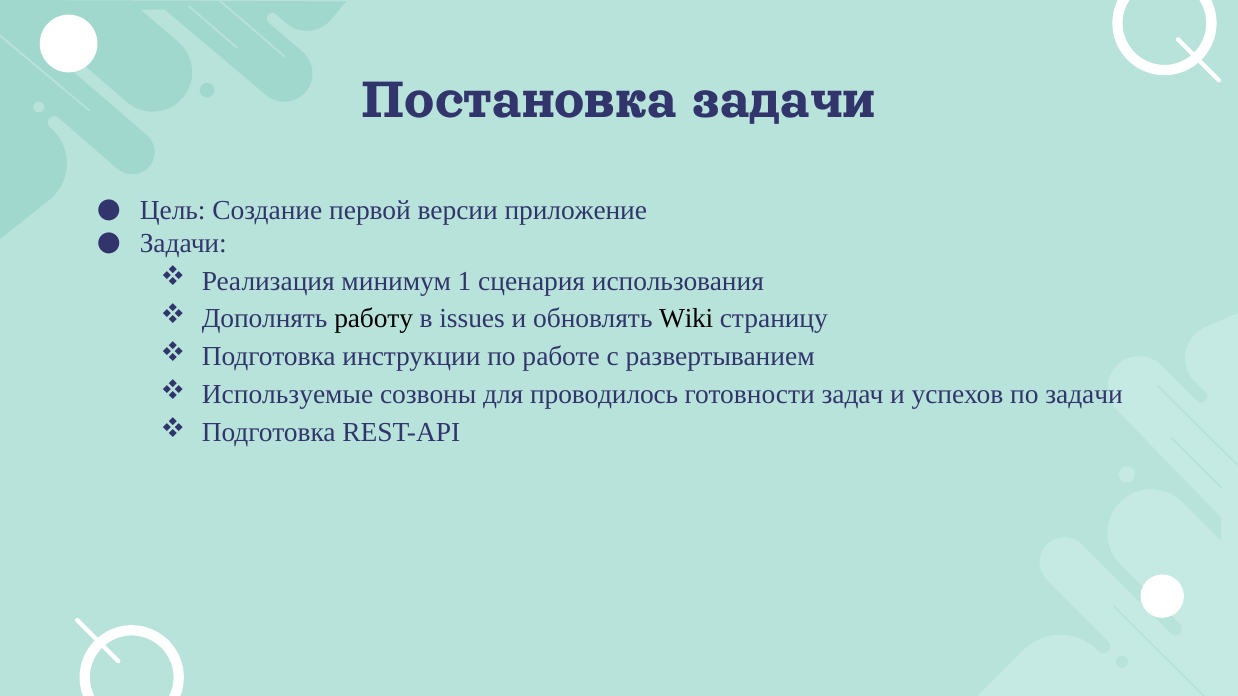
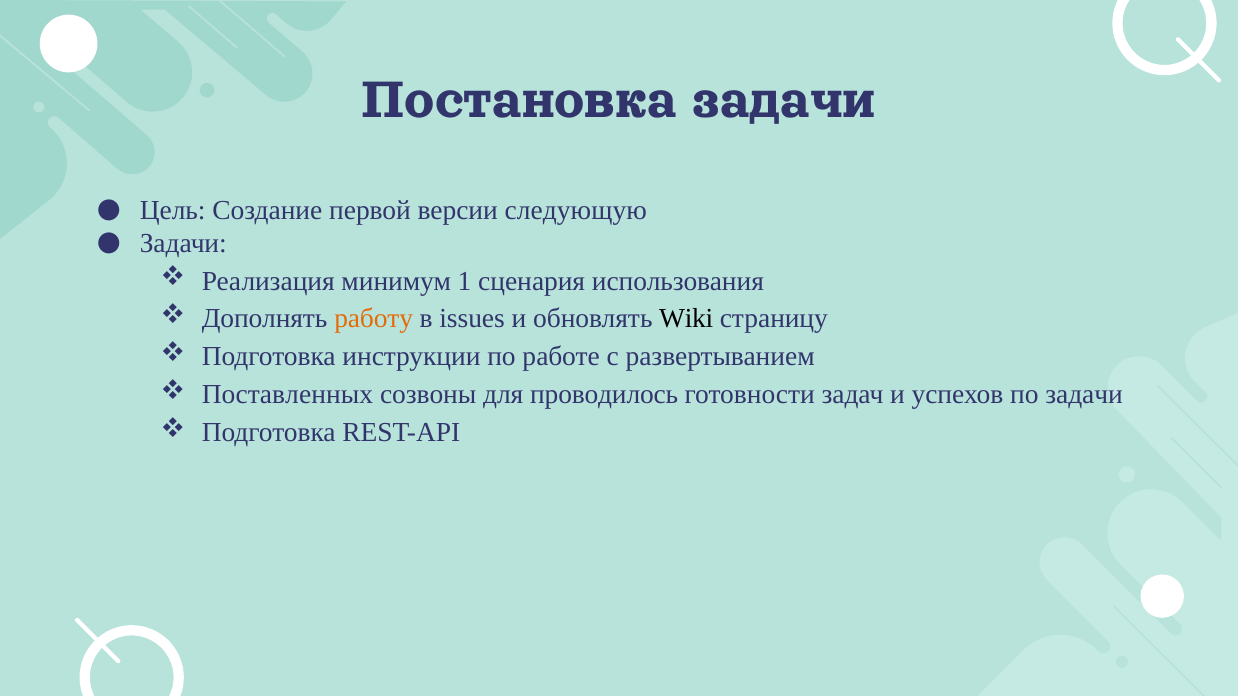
приложение: приложение -> следующую
работу colour: black -> orange
Используемые: Используемые -> Поставленных
